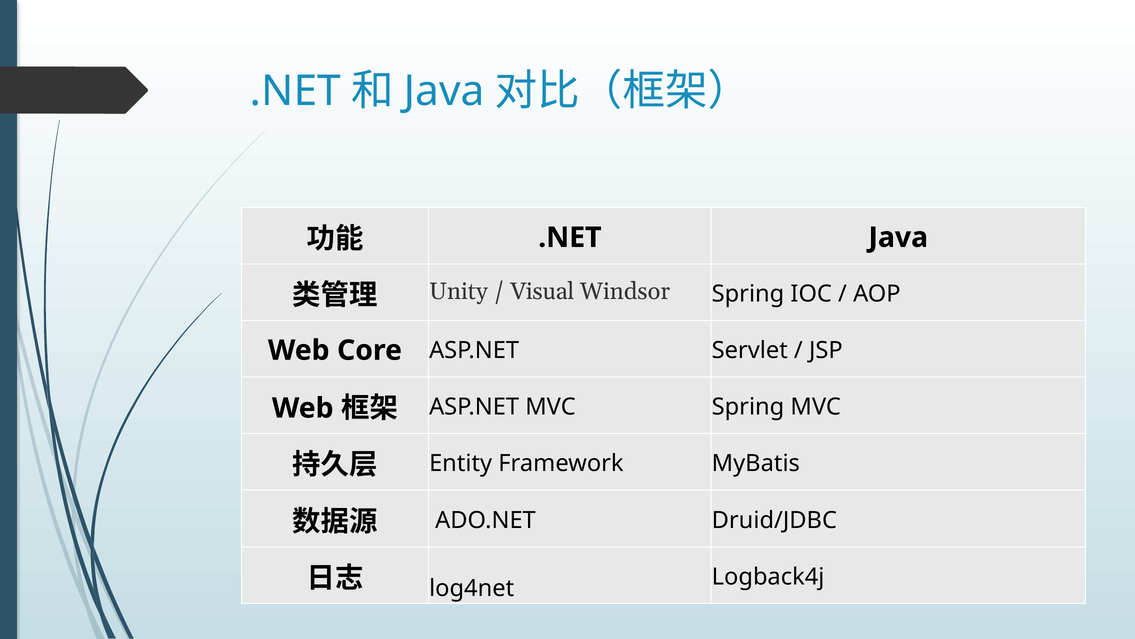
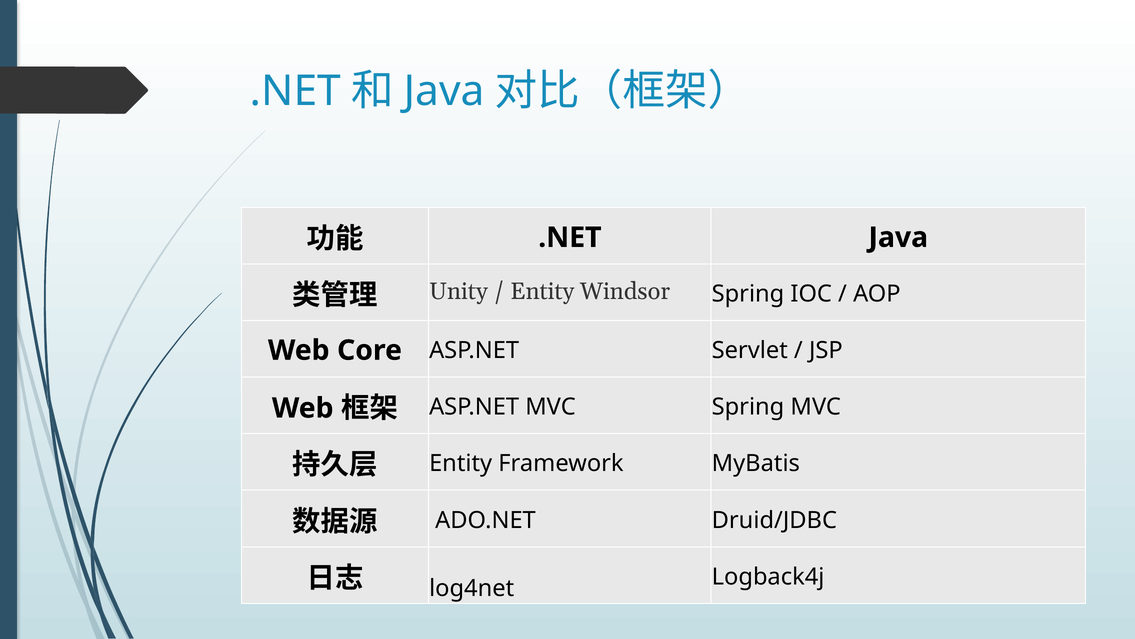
Visual at (542, 291): Visual -> Entity
